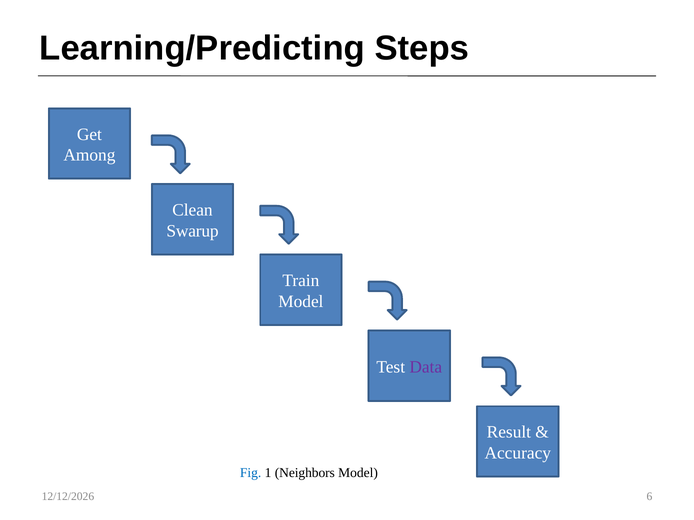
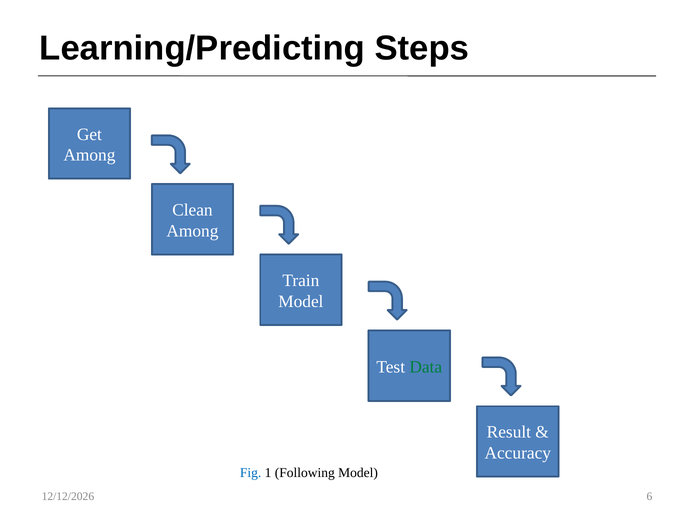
Swarup at (193, 231): Swarup -> Among
Data colour: purple -> green
Neighbors: Neighbors -> Following
